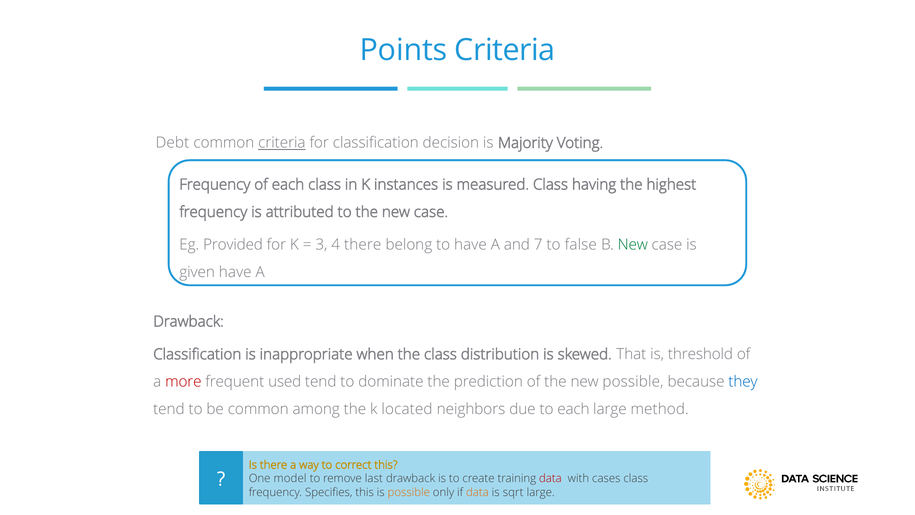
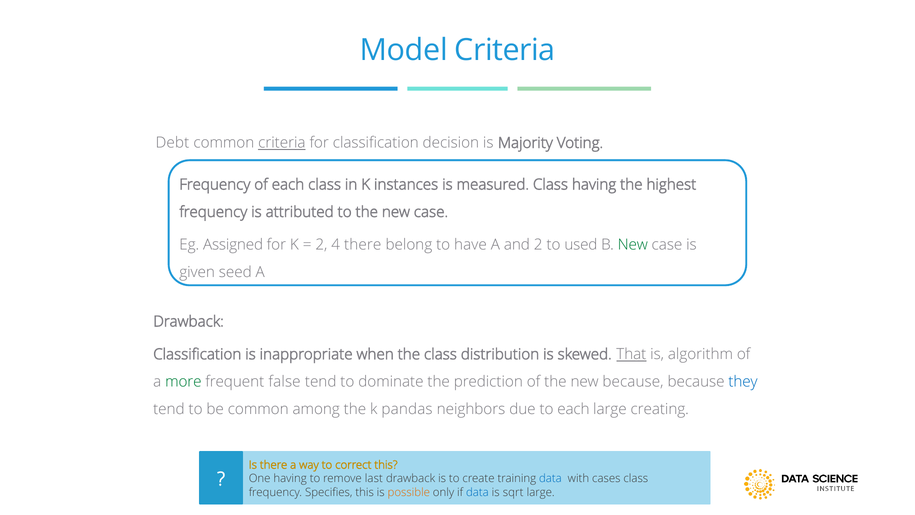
Points: Points -> Model
Provided: Provided -> Assigned
3 at (321, 245): 3 -> 2
and 7: 7 -> 2
false: false -> used
given have: have -> seed
That underline: none -> present
threshold: threshold -> algorithm
more colour: red -> green
used: used -> false
new possible: possible -> because
located: located -> pandas
method: method -> creating
One model: model -> having
data at (550, 478) colour: red -> blue
data at (477, 492) colour: orange -> blue
